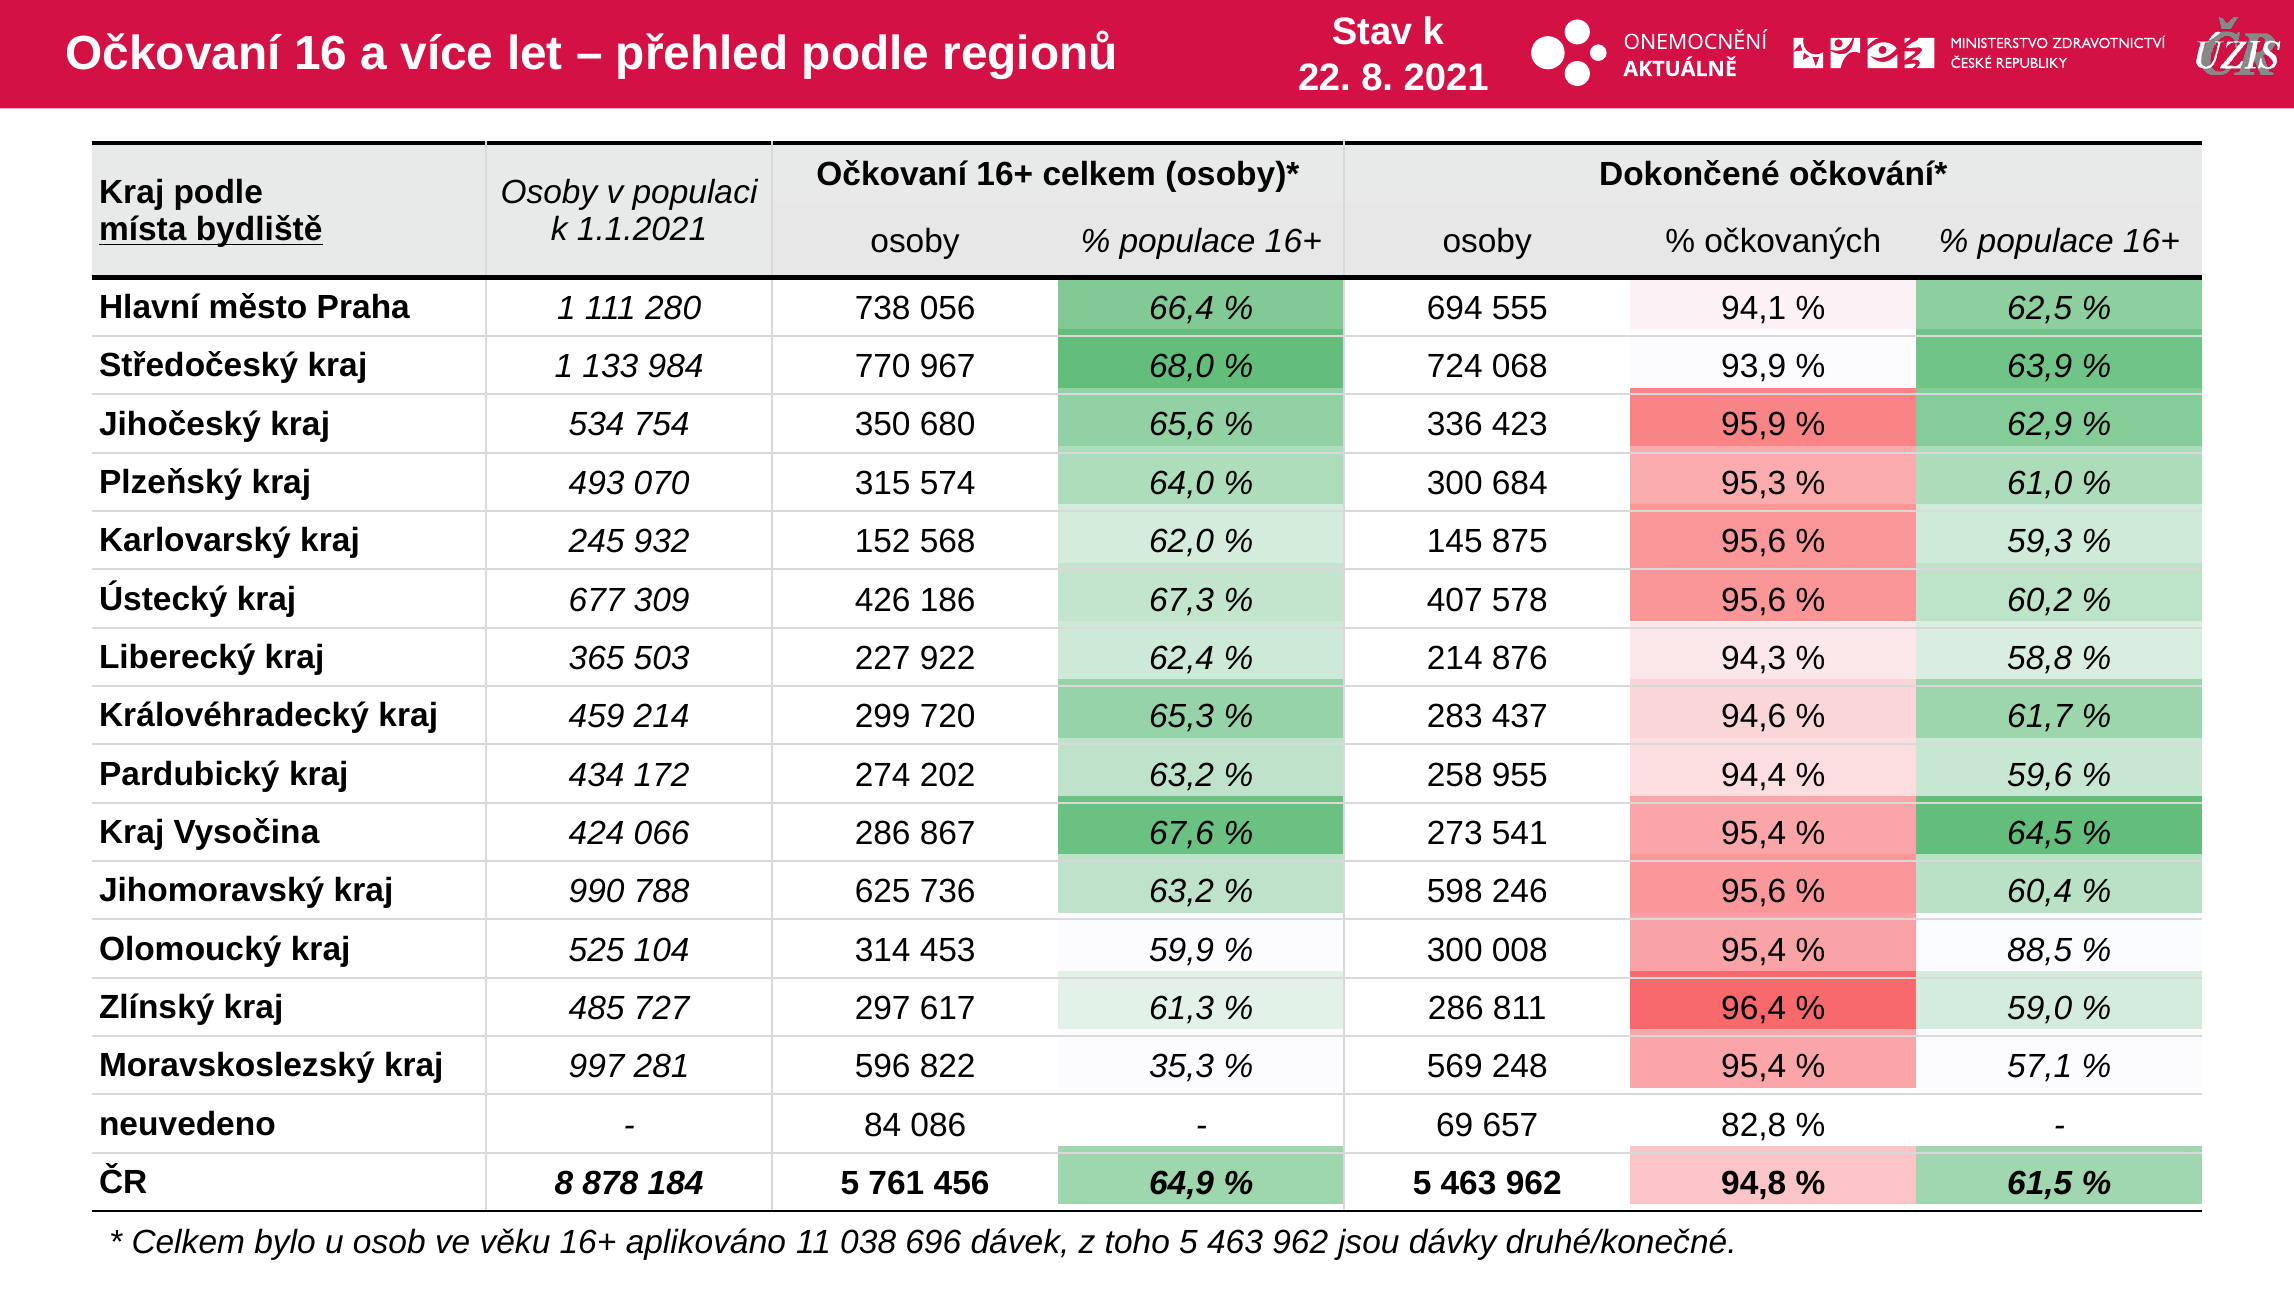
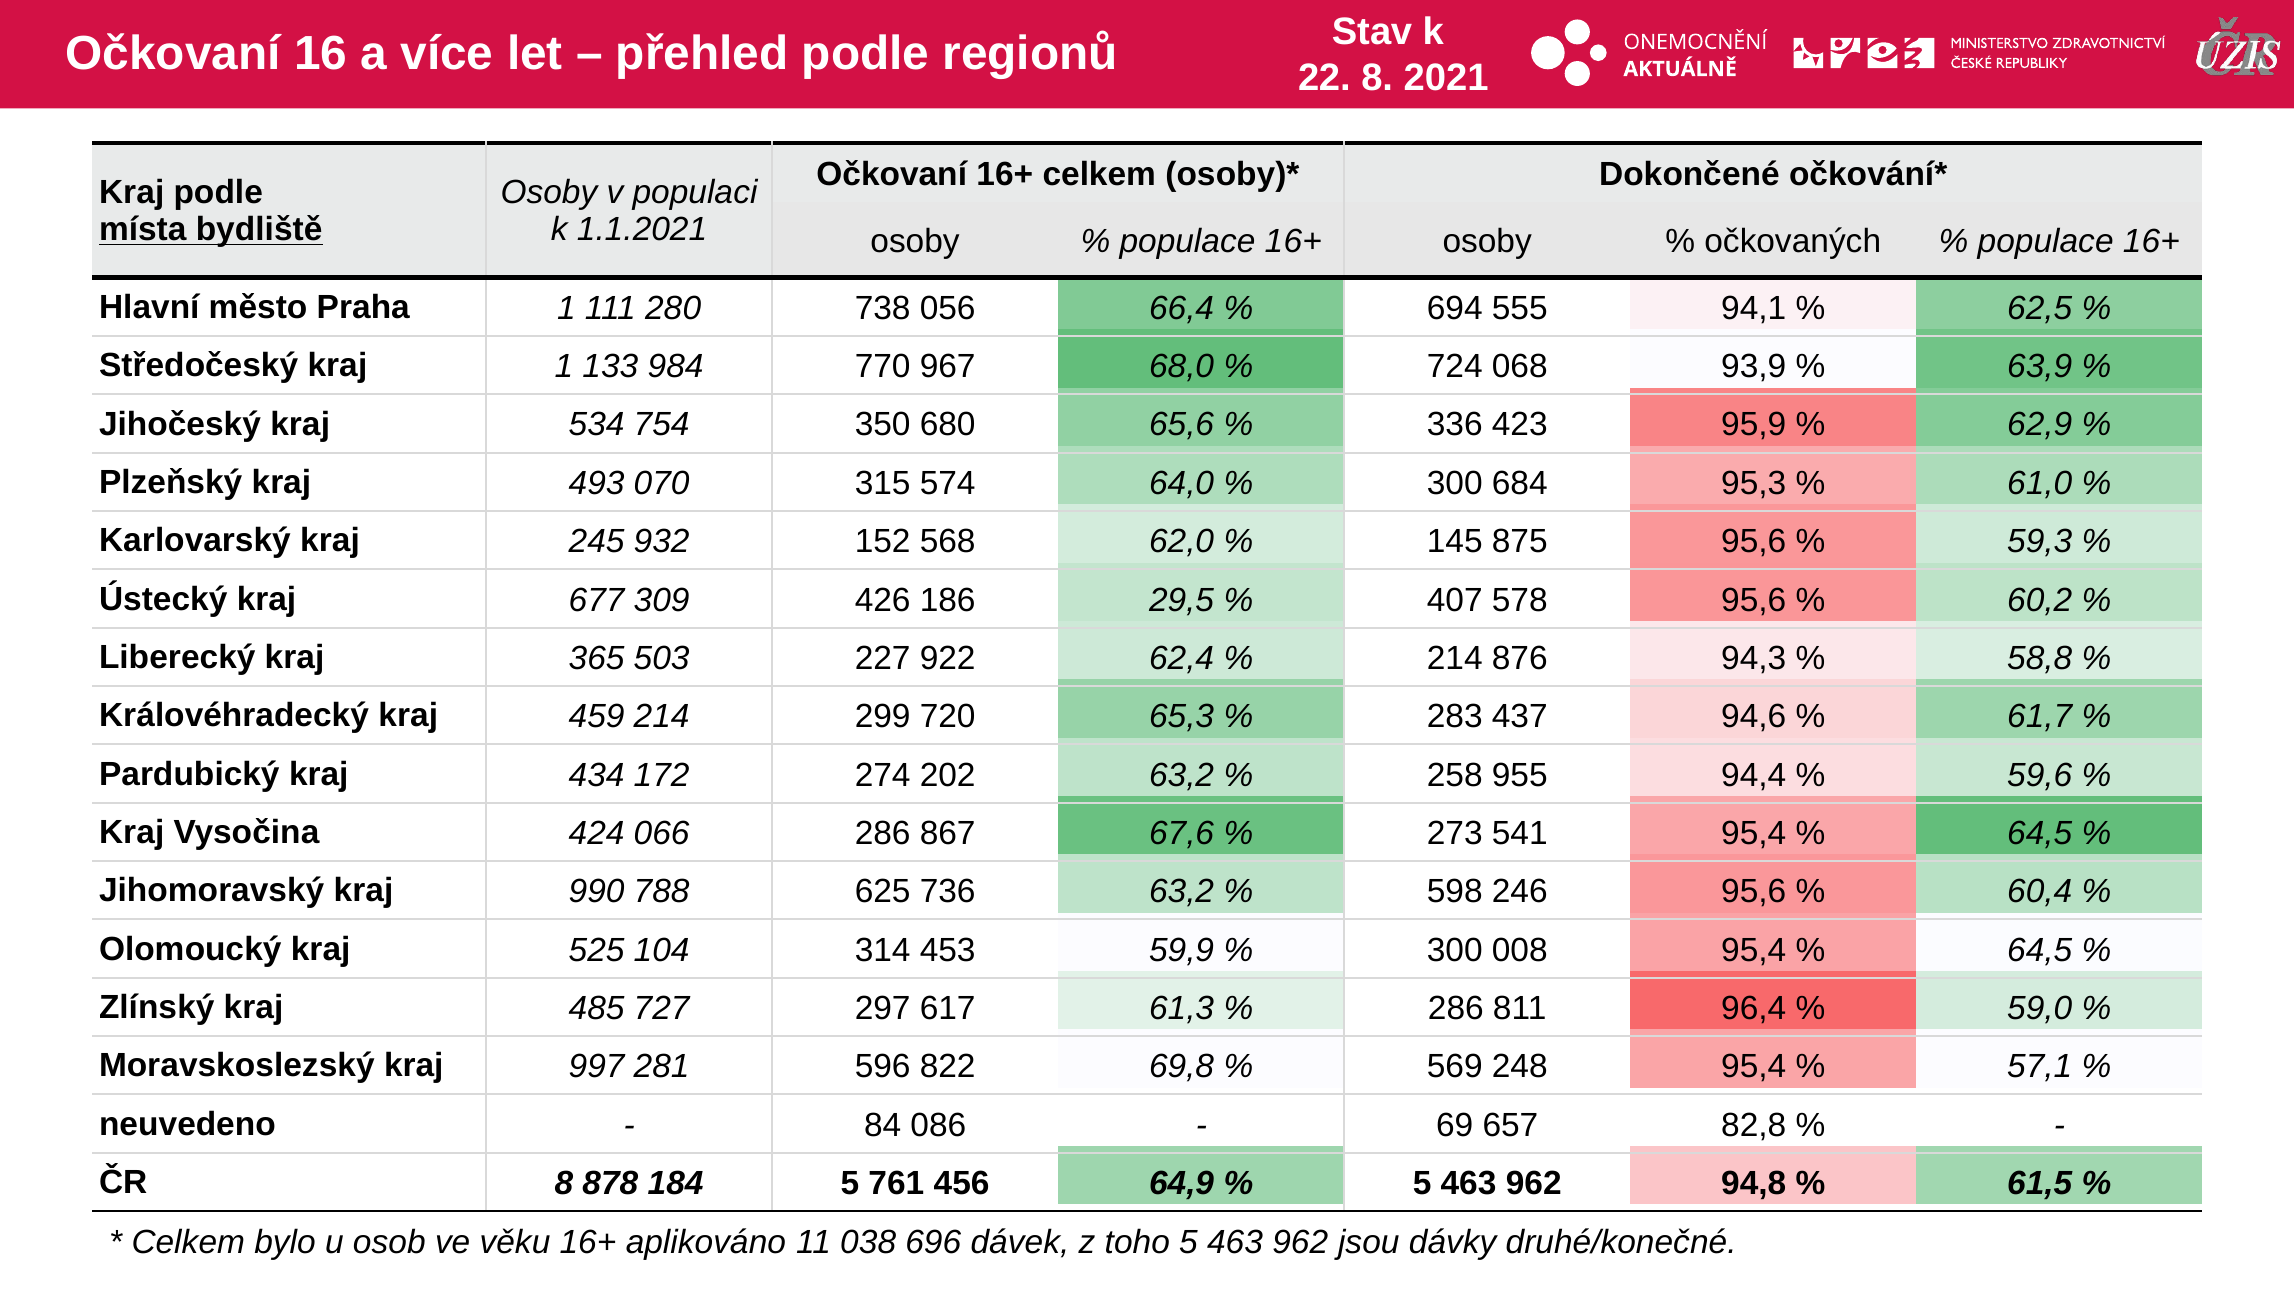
67,3: 67,3 -> 29,5
88,5 at (2040, 950): 88,5 -> 64,5
35,3: 35,3 -> 69,8
